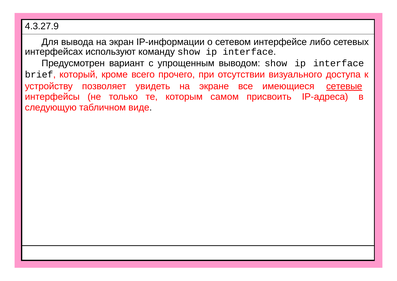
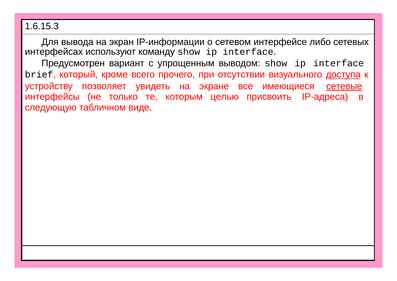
4.3.27.9: 4.3.27.9 -> 1.6.15.3
доступа underline: none -> present
самом: самом -> целью
